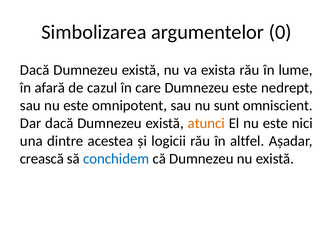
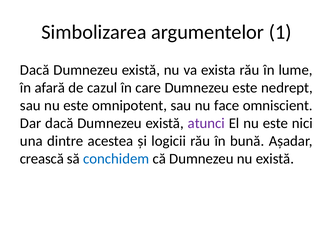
0: 0 -> 1
sunt: sunt -> face
atunci colour: orange -> purple
altfel: altfel -> bună
